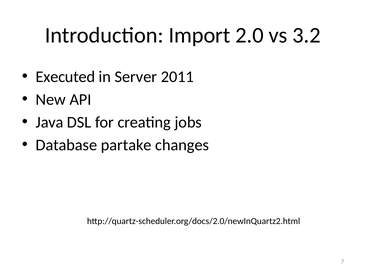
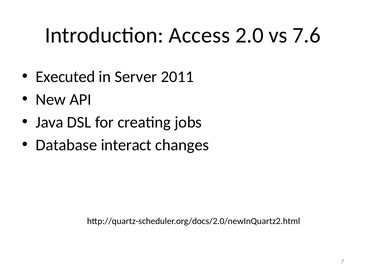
Import: Import -> Access
3.2: 3.2 -> 7.6
partake: partake -> interact
